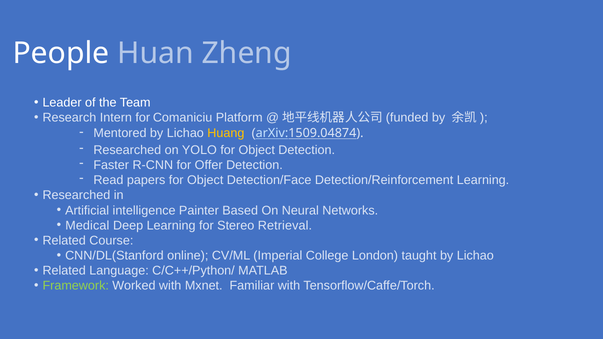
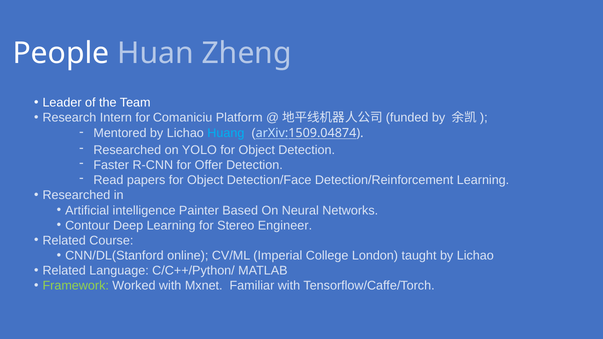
Huang colour: yellow -> light blue
Medical: Medical -> Contour
Retrieval: Retrieval -> Engineer
